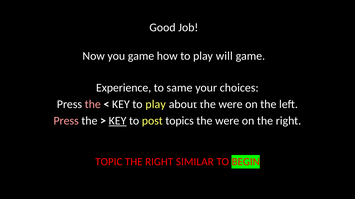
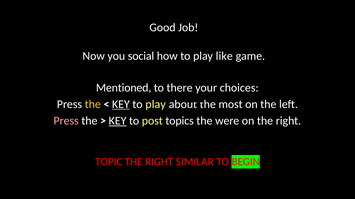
you game: game -> social
will: will -> like
Experience: Experience -> Mentioned
same: same -> there
the at (93, 105) colour: pink -> yellow
KEY at (121, 105) underline: none -> present
about the were: were -> most
